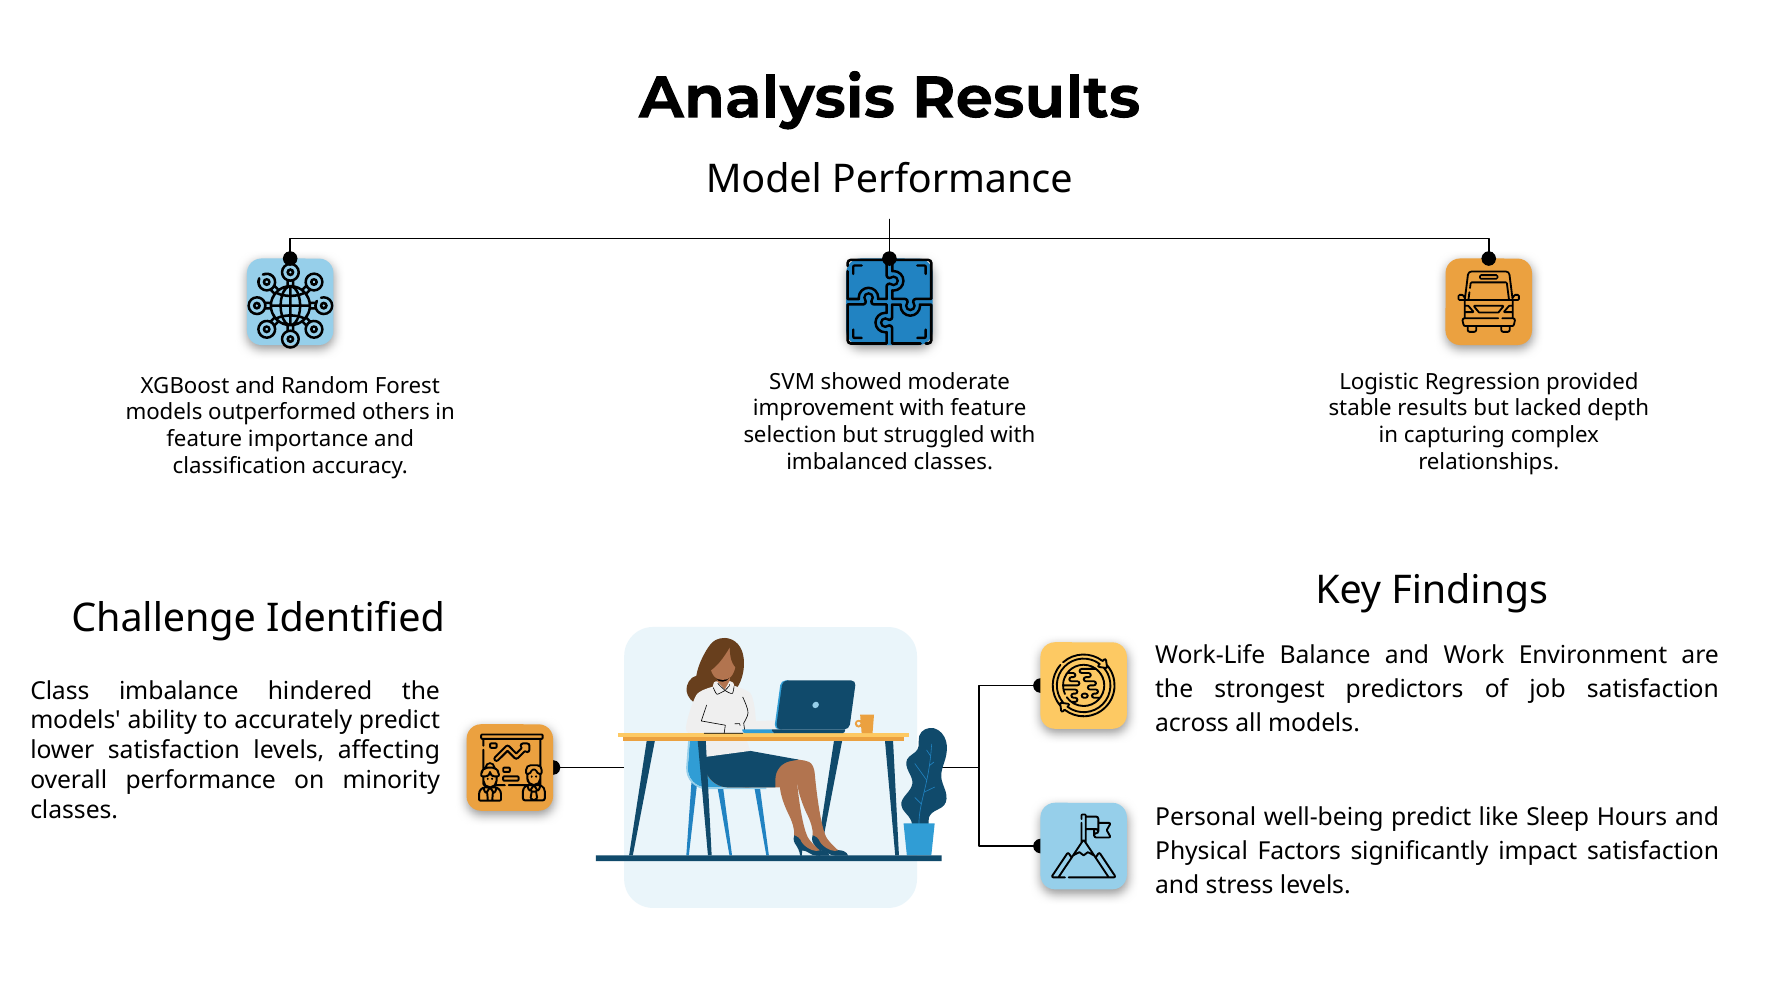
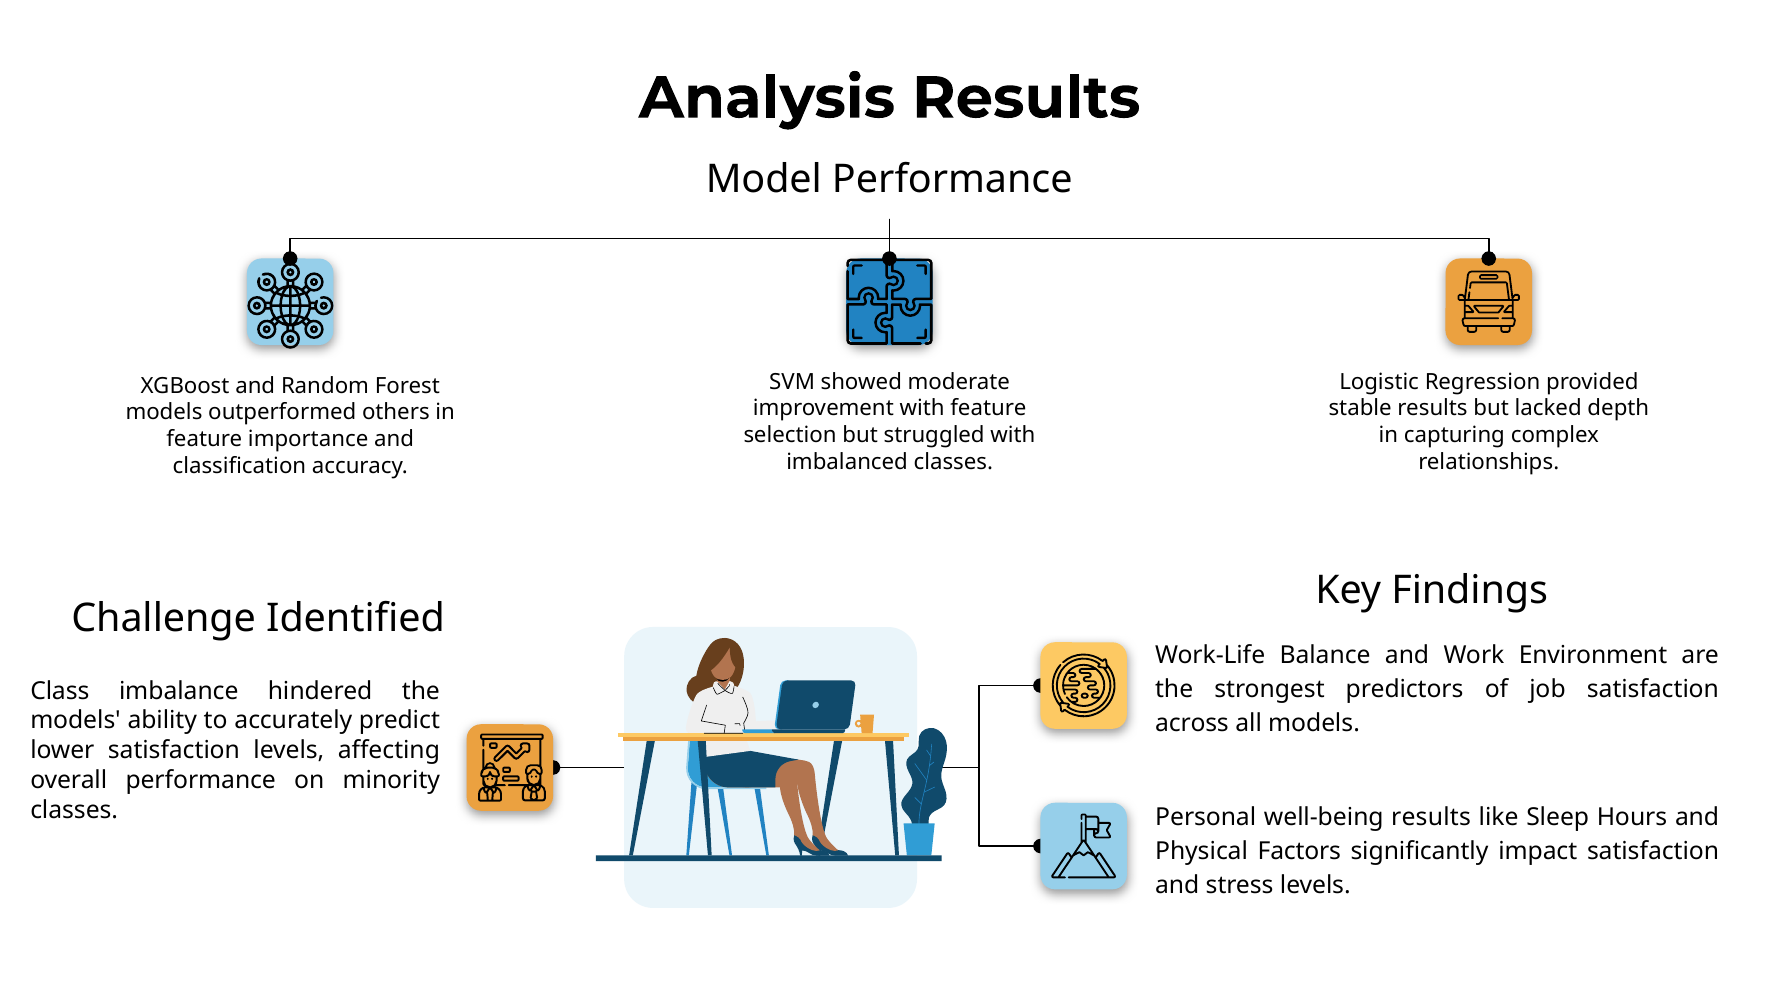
well-being predict: predict -> results
